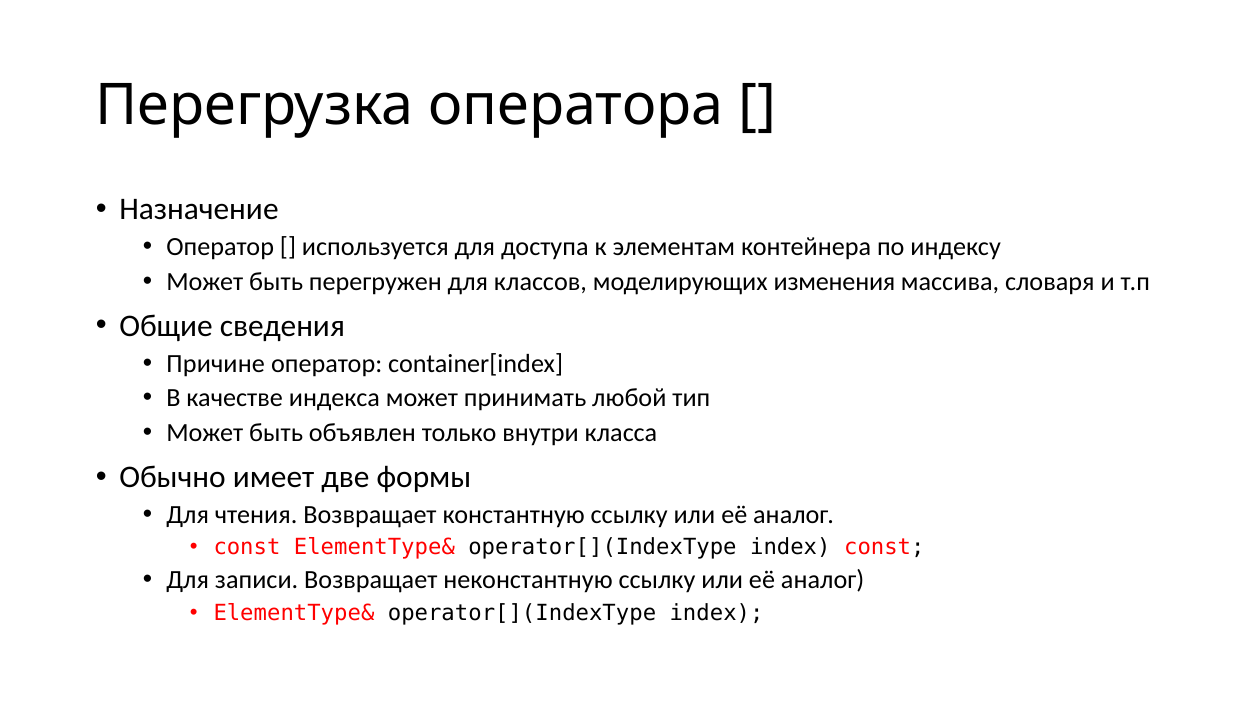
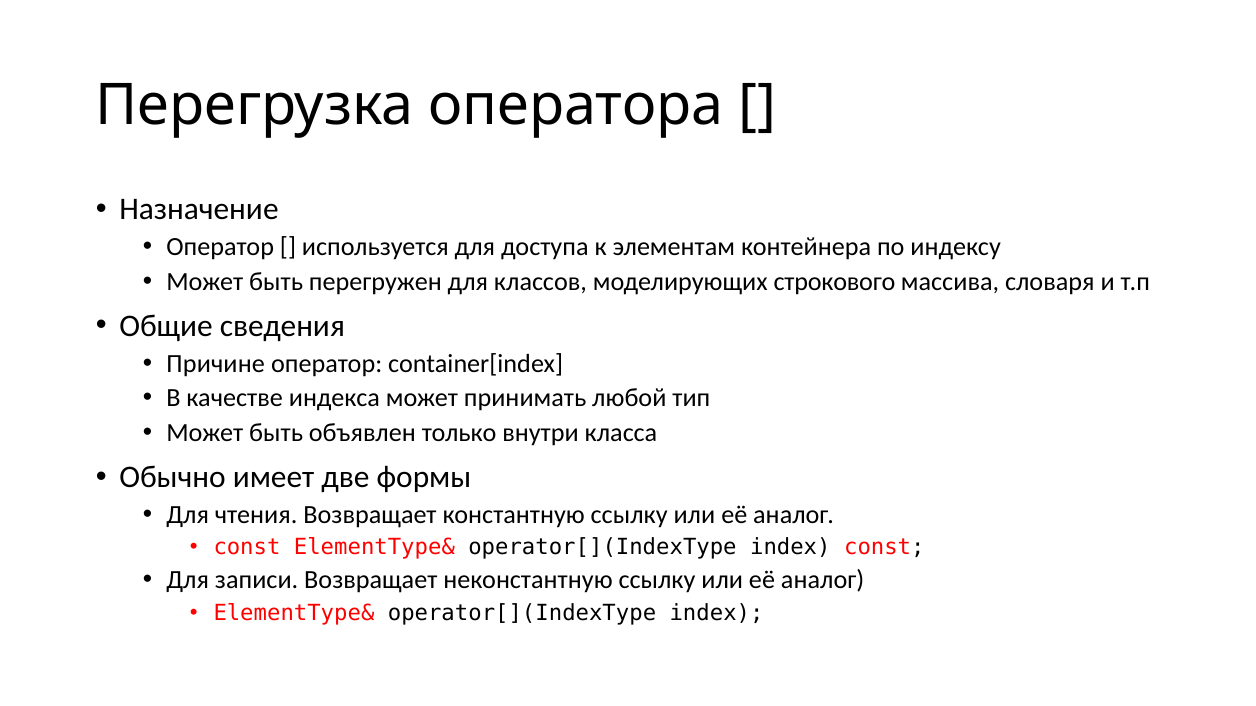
изменения: изменения -> строкового
